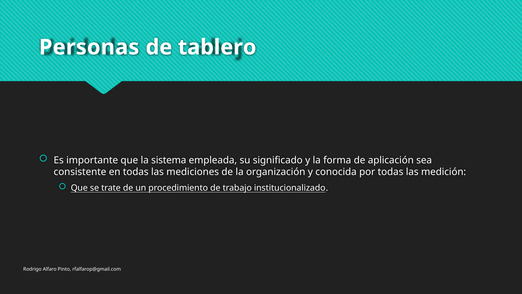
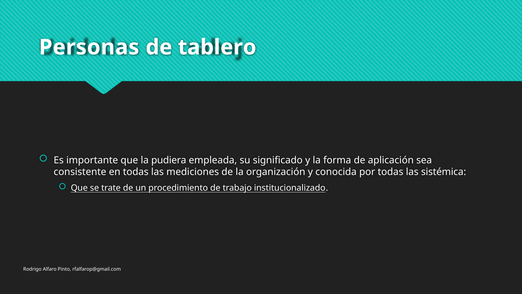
sistema: sistema -> pudiera
medición: medición -> sistémica
